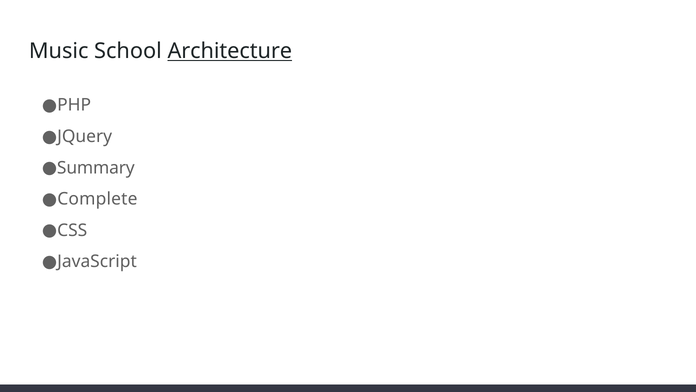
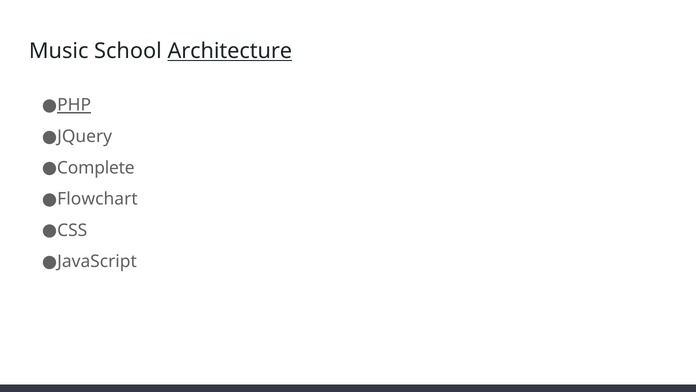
PHP underline: none -> present
Summary: Summary -> Complete
Complete: Complete -> Flowchart
